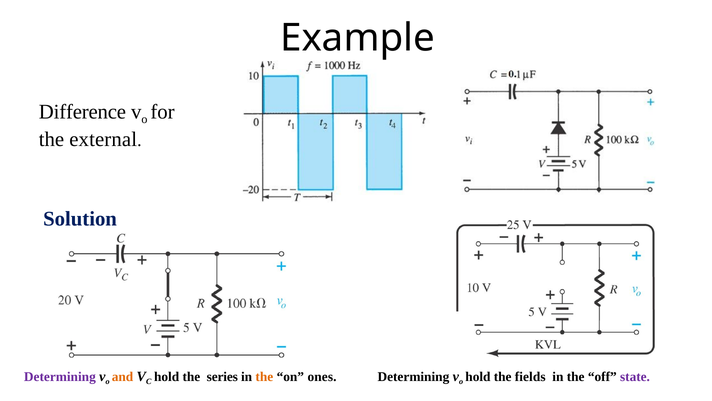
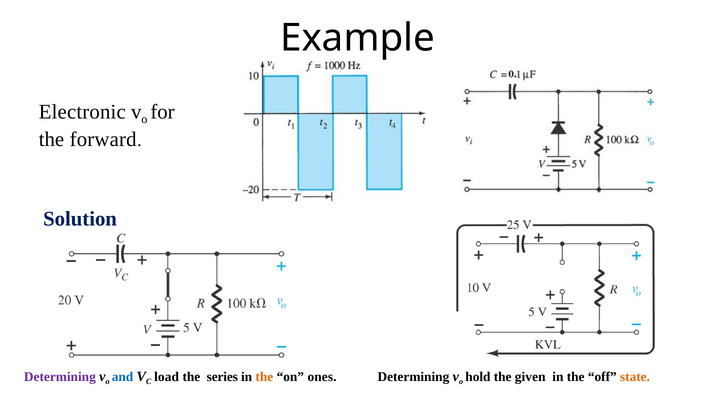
Difference: Difference -> Electronic
external: external -> forward
and colour: orange -> blue
hold at (167, 377): hold -> load
fields: fields -> given
state colour: purple -> orange
